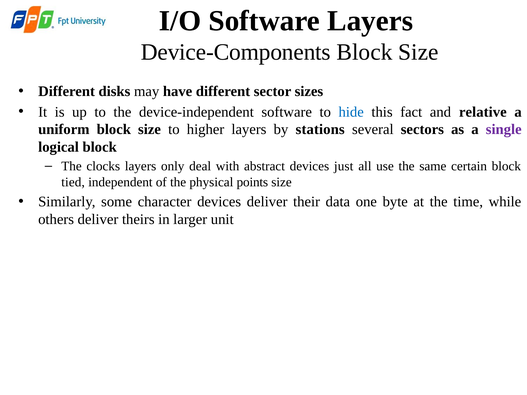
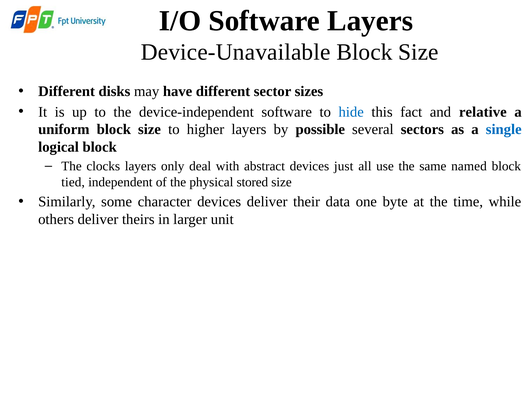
Device-Components: Device-Components -> Device-Unavailable
stations: stations -> possible
single colour: purple -> blue
certain: certain -> named
points: points -> stored
